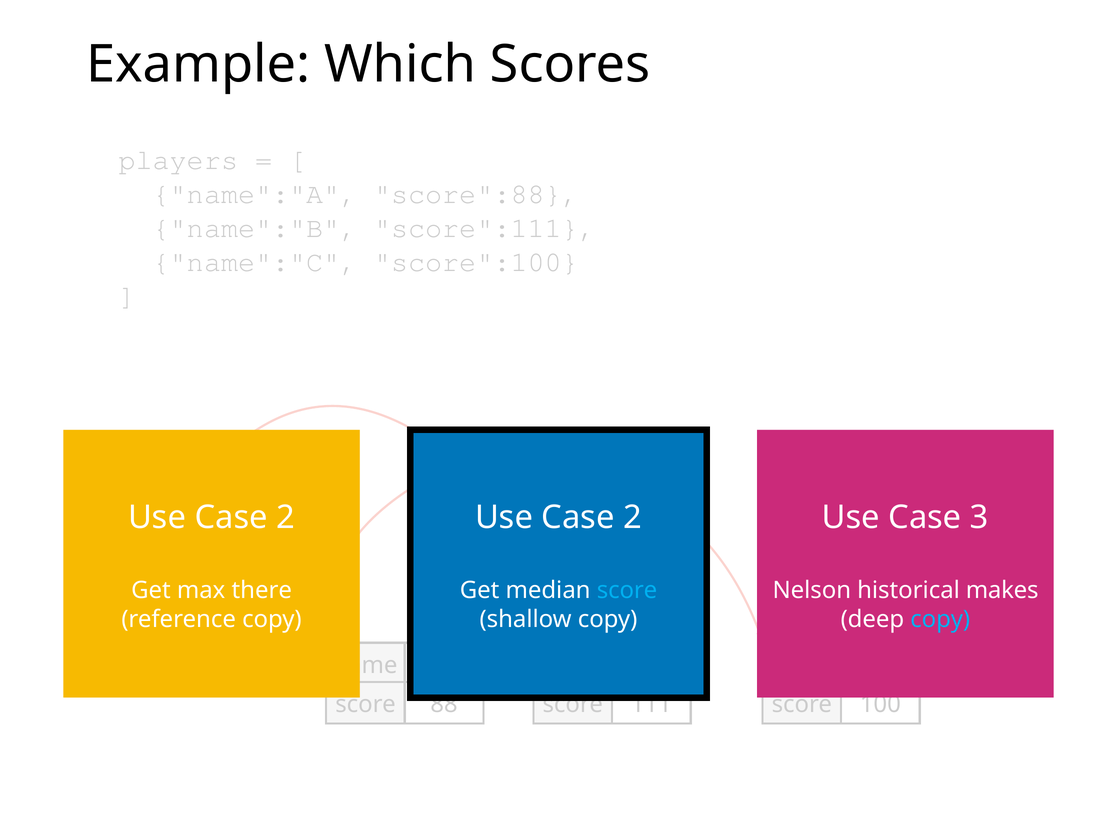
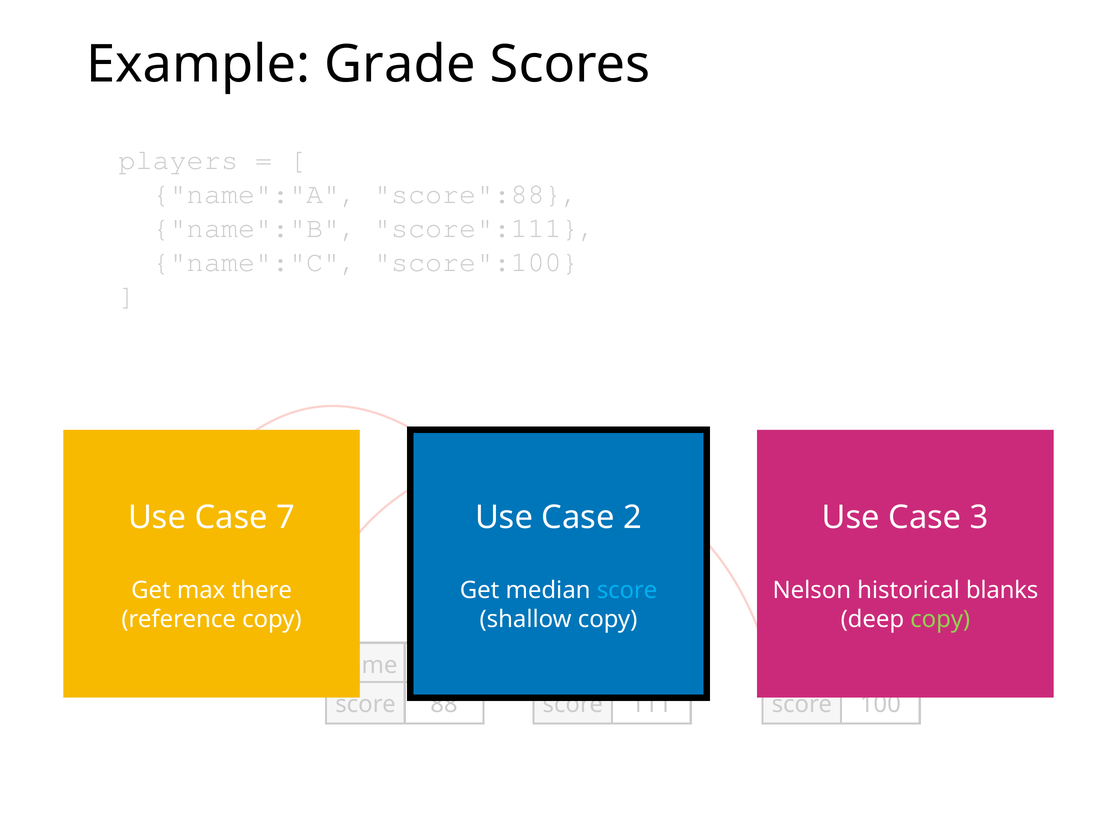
Which: Which -> Grade
2 at (286, 517): 2 -> 7
makes: makes -> blanks
copy at (940, 619) colour: light blue -> light green
